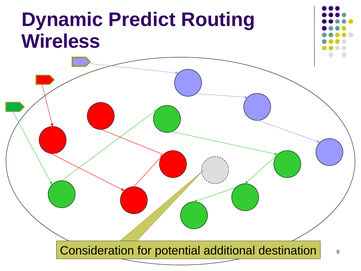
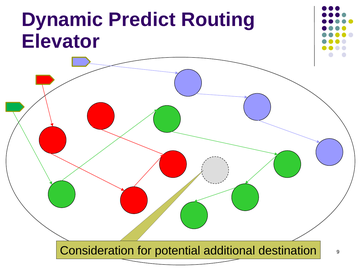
Wireless: Wireless -> Elevator
